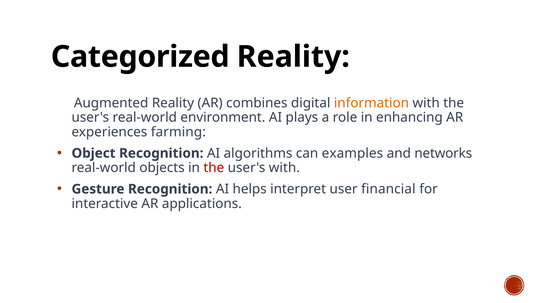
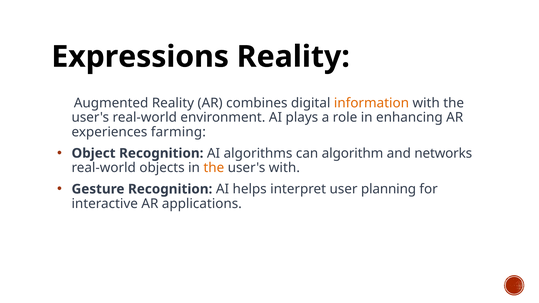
Categorized: Categorized -> Expressions
examples: examples -> algorithm
the at (214, 168) colour: red -> orange
financial: financial -> planning
